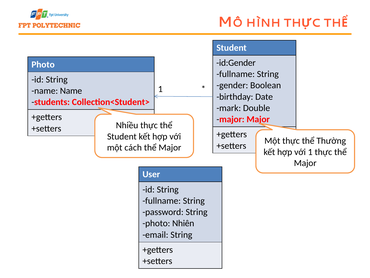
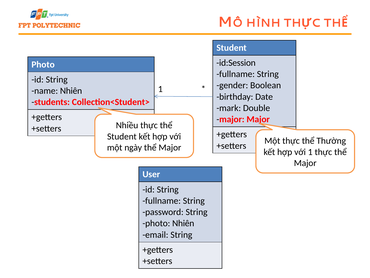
id:Gender: id:Gender -> id:Session
name Name: Name -> Nhiên
cách: cách -> ngày
